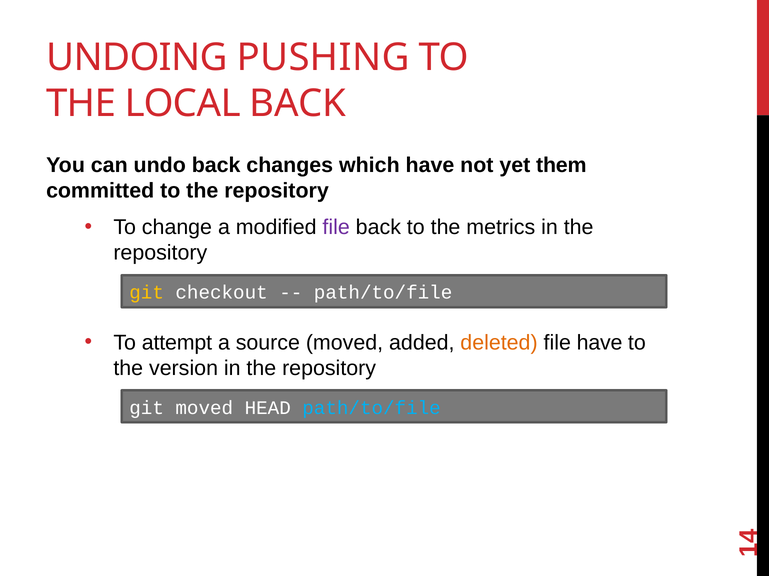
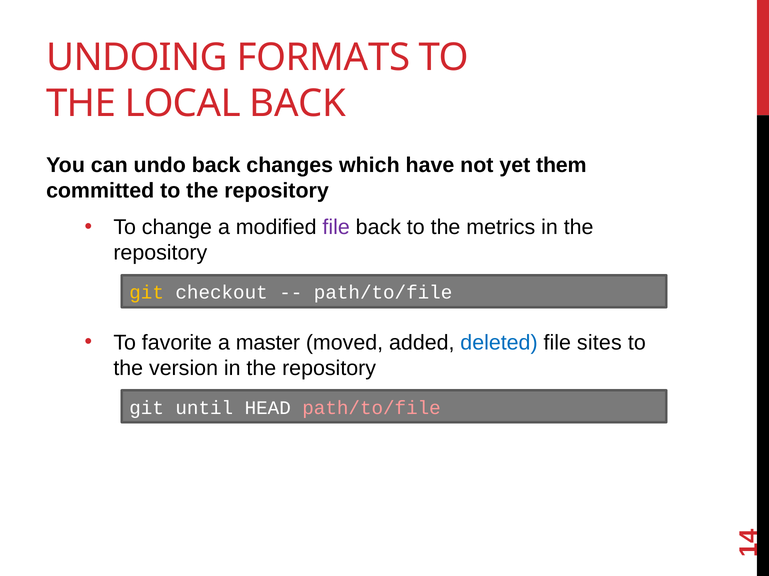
PUSHING: PUSHING -> FORMATS
attempt: attempt -> favorite
source: source -> master
deleted colour: orange -> blue
file have: have -> sites
git moved: moved -> until
path/to/file at (372, 408) colour: light blue -> pink
